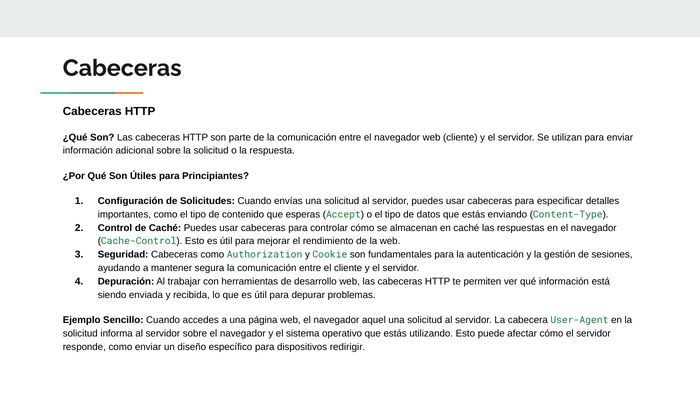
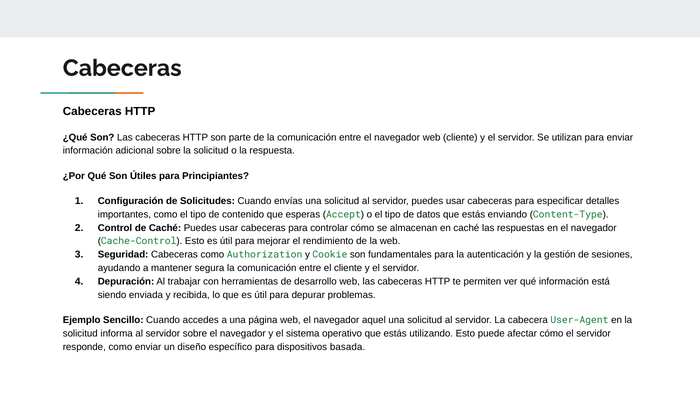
redirigir: redirigir -> basada
